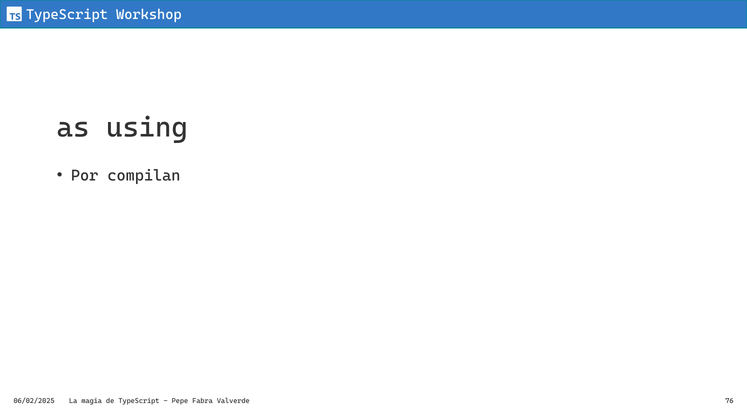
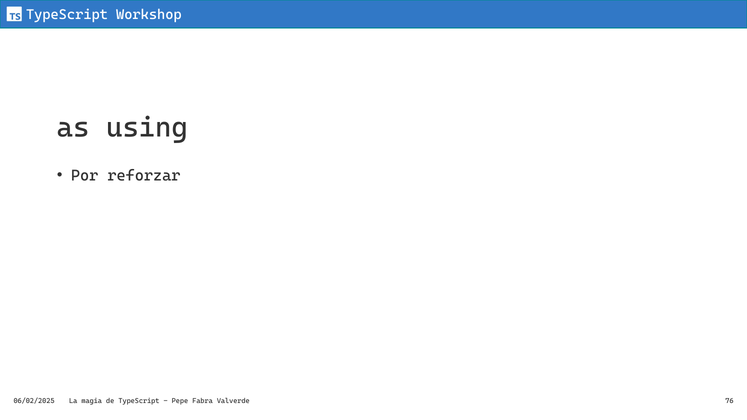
compilan: compilan -> reforzar
